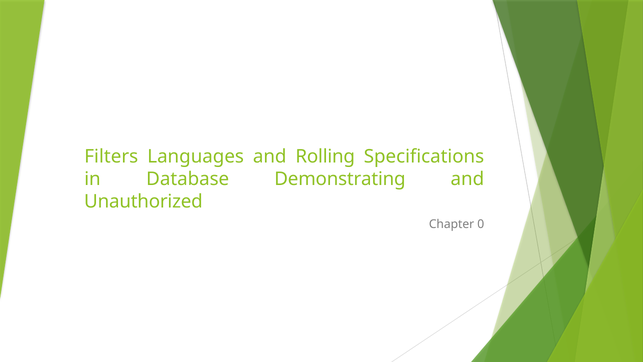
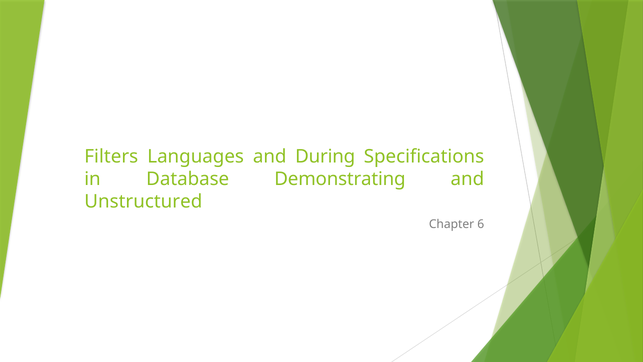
Rolling: Rolling -> During
Unauthorized: Unauthorized -> Unstructured
0: 0 -> 6
